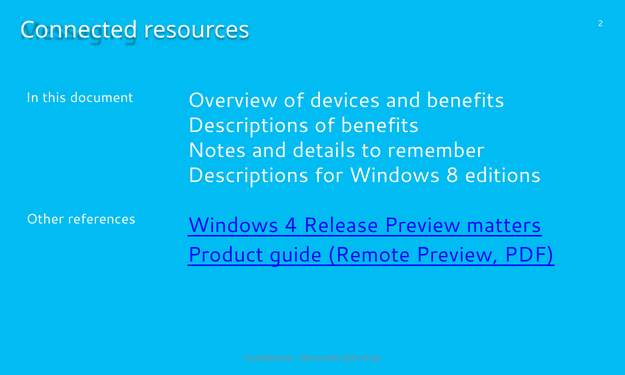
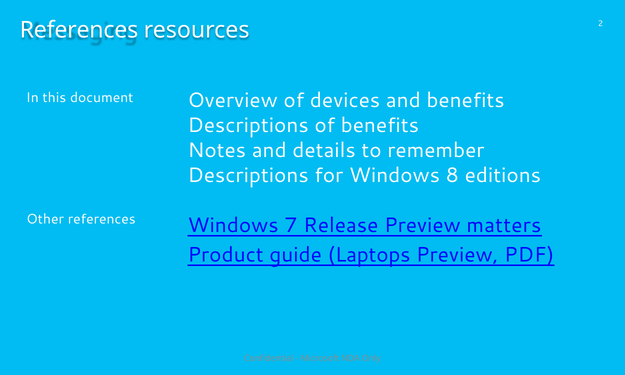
Connected at (79, 30): Connected -> References
4: 4 -> 7
Remote: Remote -> Laptops
